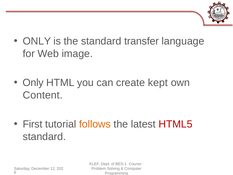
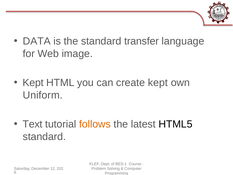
ONLY at (37, 41): ONLY -> DATA
Only at (33, 83): Only -> Kept
Content: Content -> Uniform
First: First -> Text
HTML5 colour: red -> black
